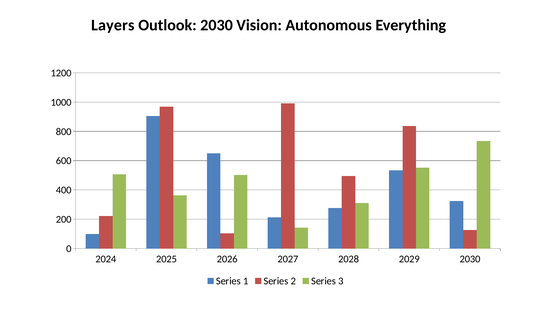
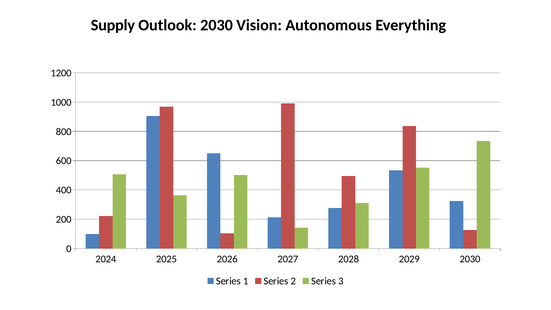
Layers: Layers -> Supply
